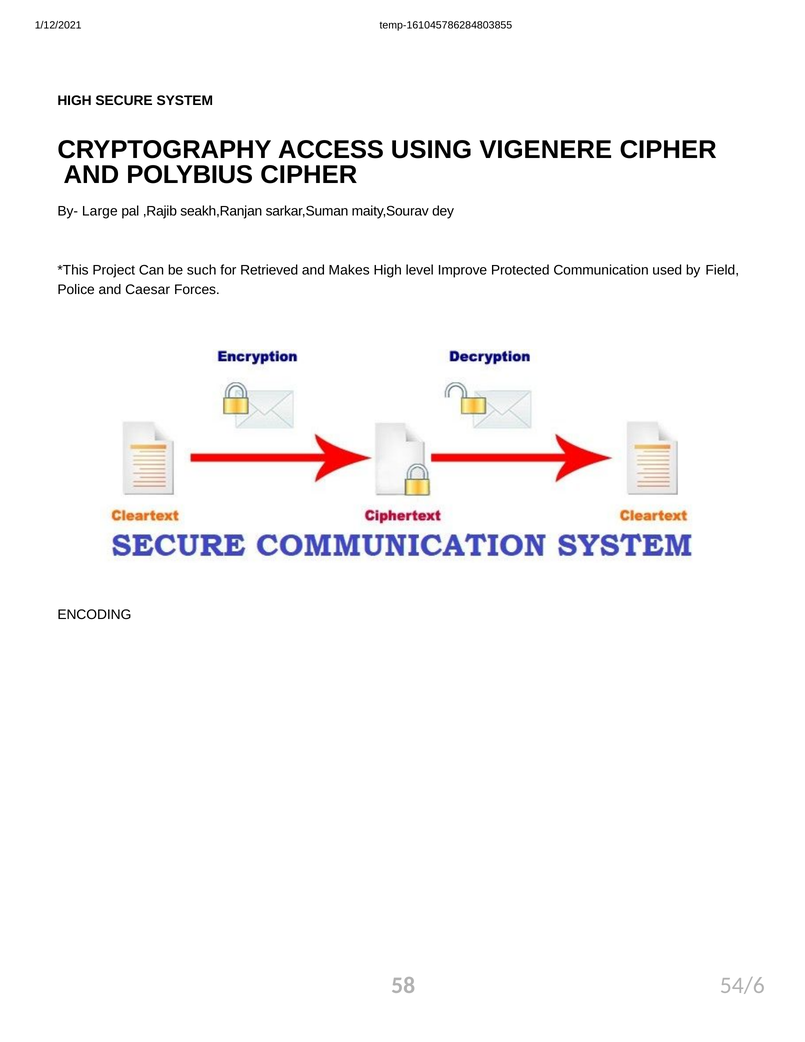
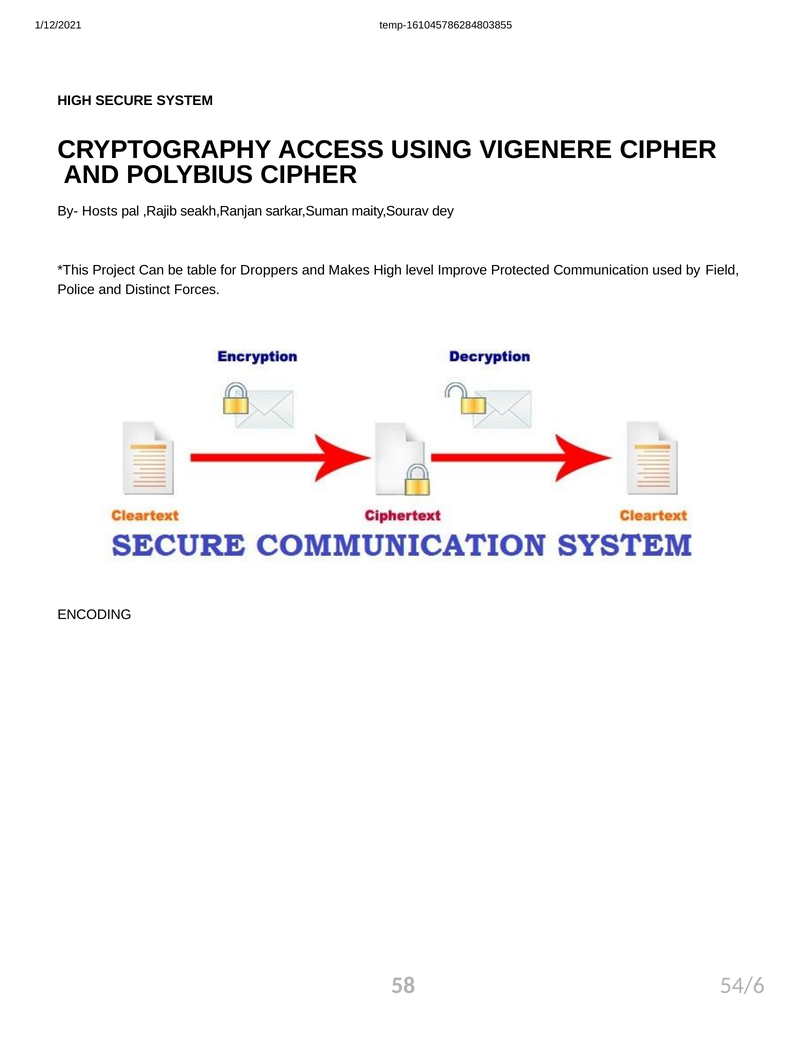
Large: Large -> Hosts
such: such -> table
Retrieved: Retrieved -> Droppers
Caesar: Caesar -> Distinct
